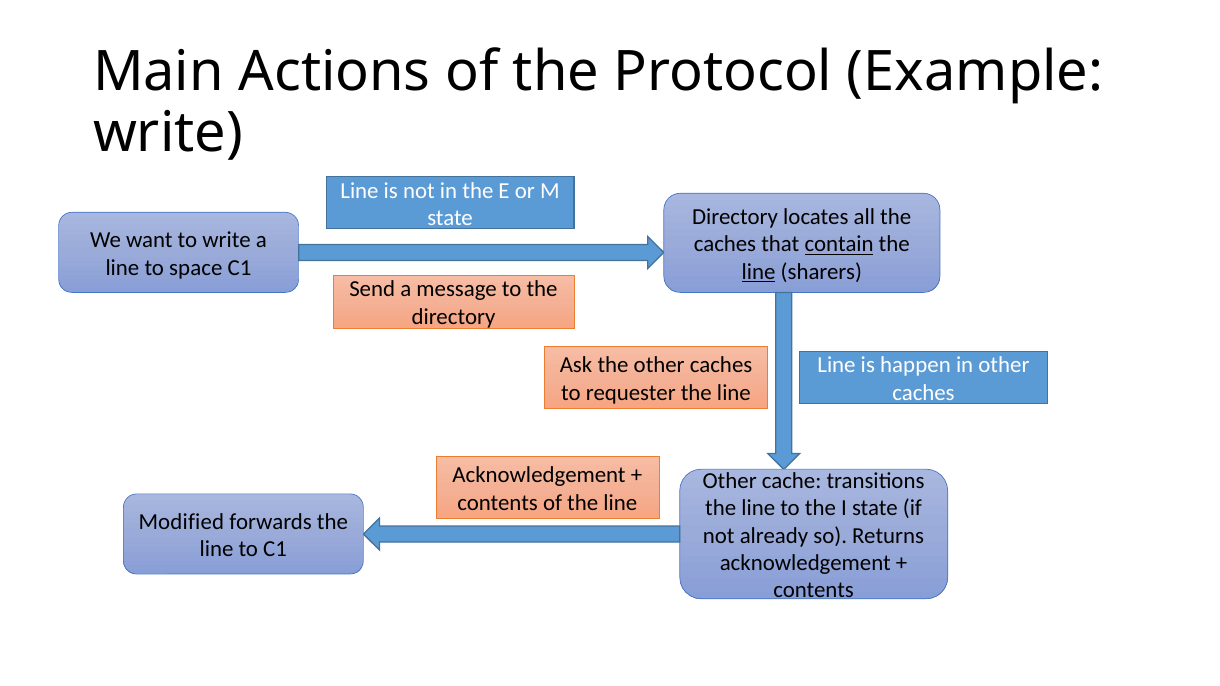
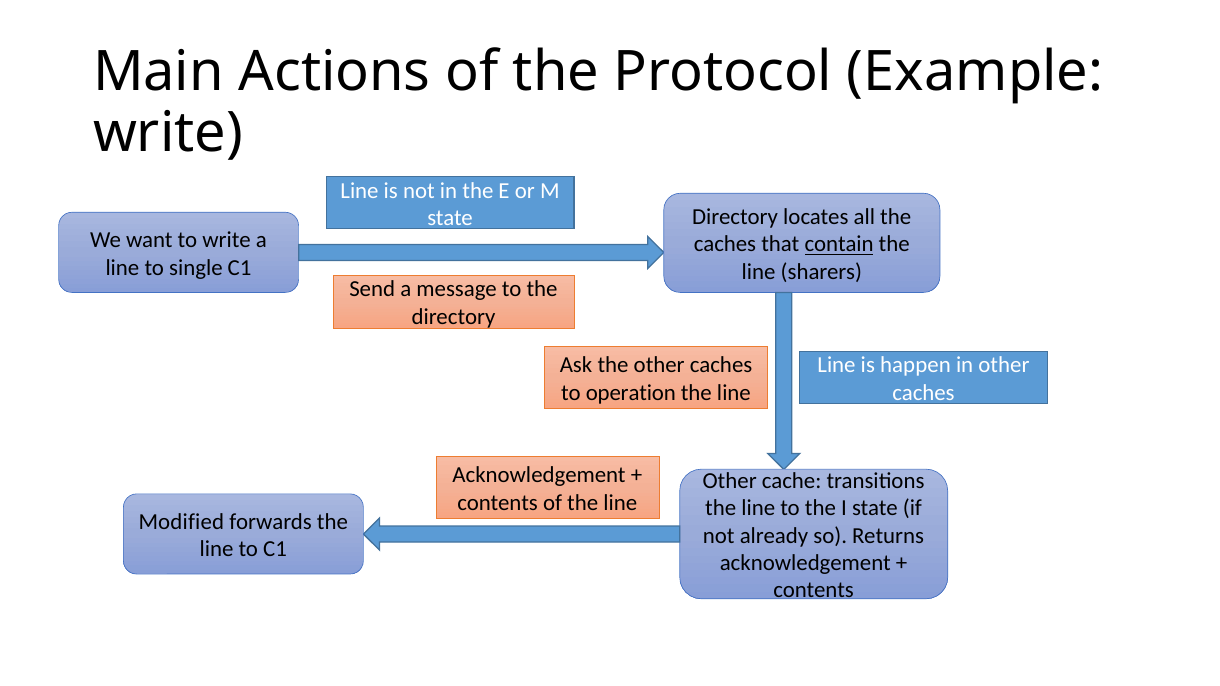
space: space -> single
line at (759, 272) underline: present -> none
requester: requester -> operation
